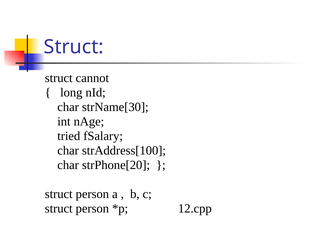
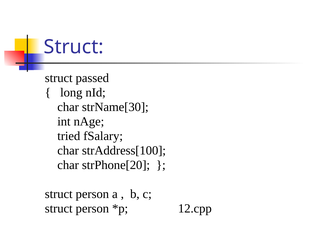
cannot: cannot -> passed
